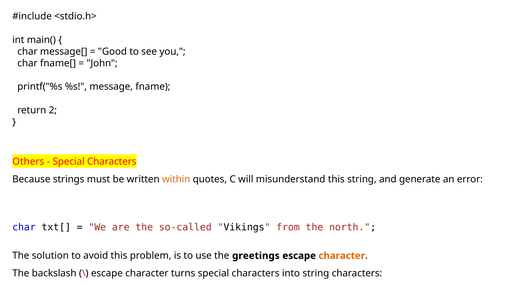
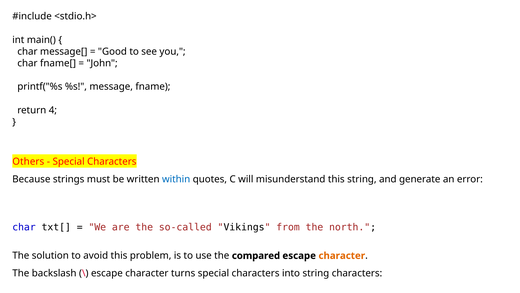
2: 2 -> 4
within colour: orange -> blue
greetings: greetings -> compared
